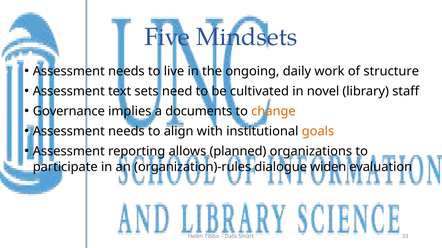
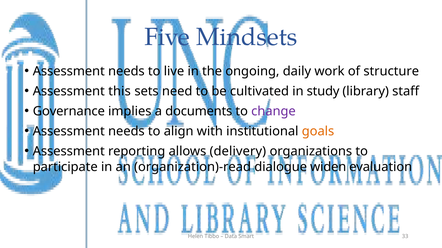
text: text -> this
novel: novel -> study
change colour: orange -> purple
planned: planned -> delivery
organization)-rules: organization)-rules -> organization)-read
